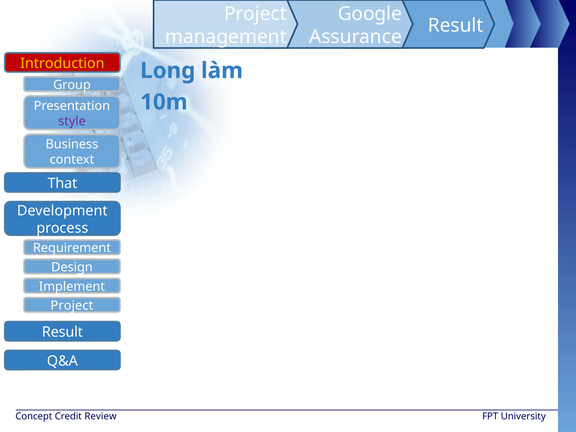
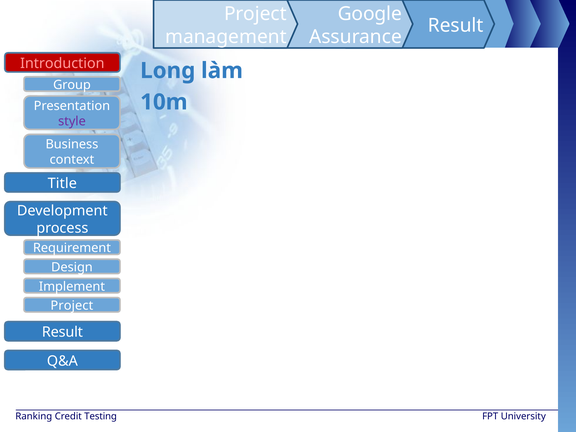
Introduction colour: yellow -> pink
That: That -> Title
Concept: Concept -> Ranking
Review: Review -> Testing
